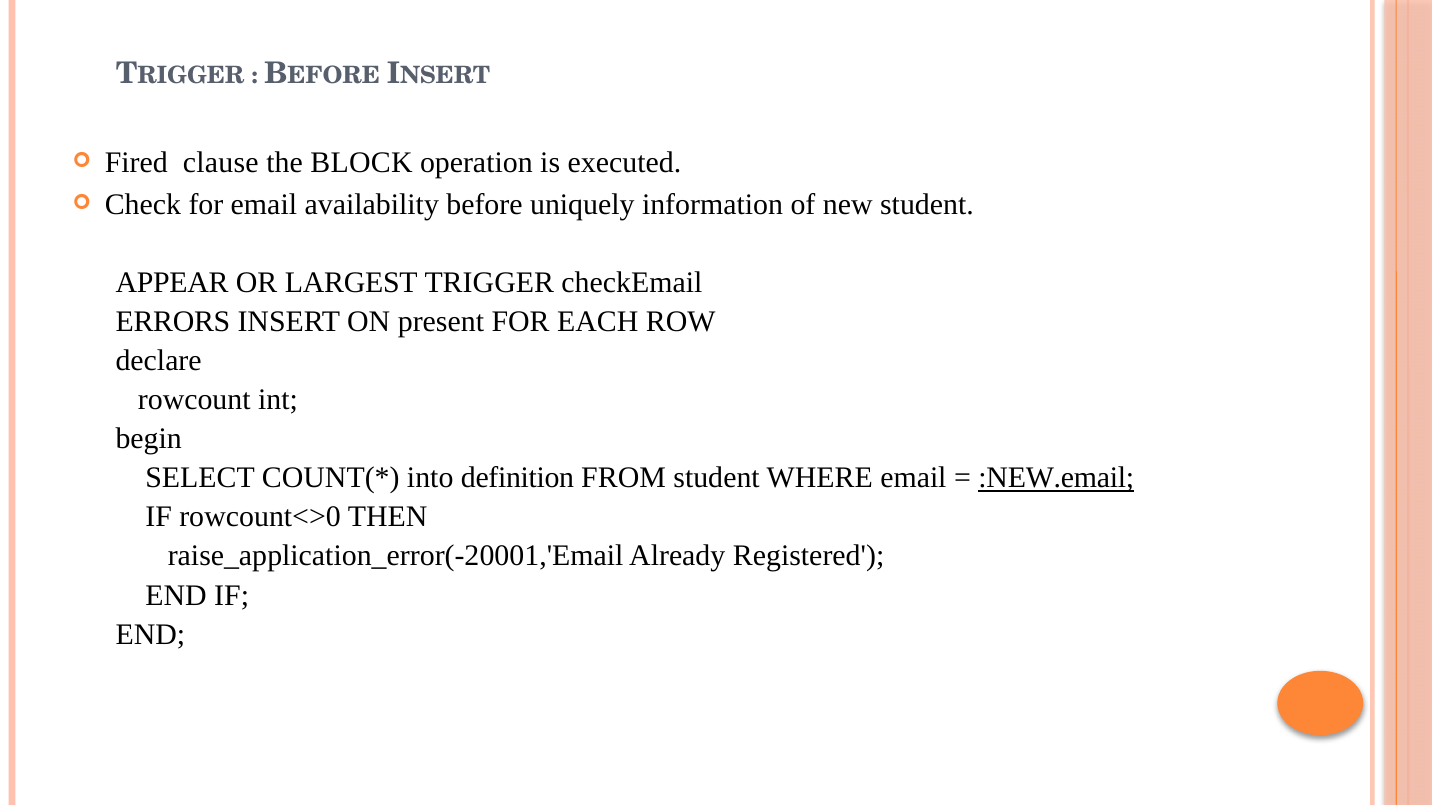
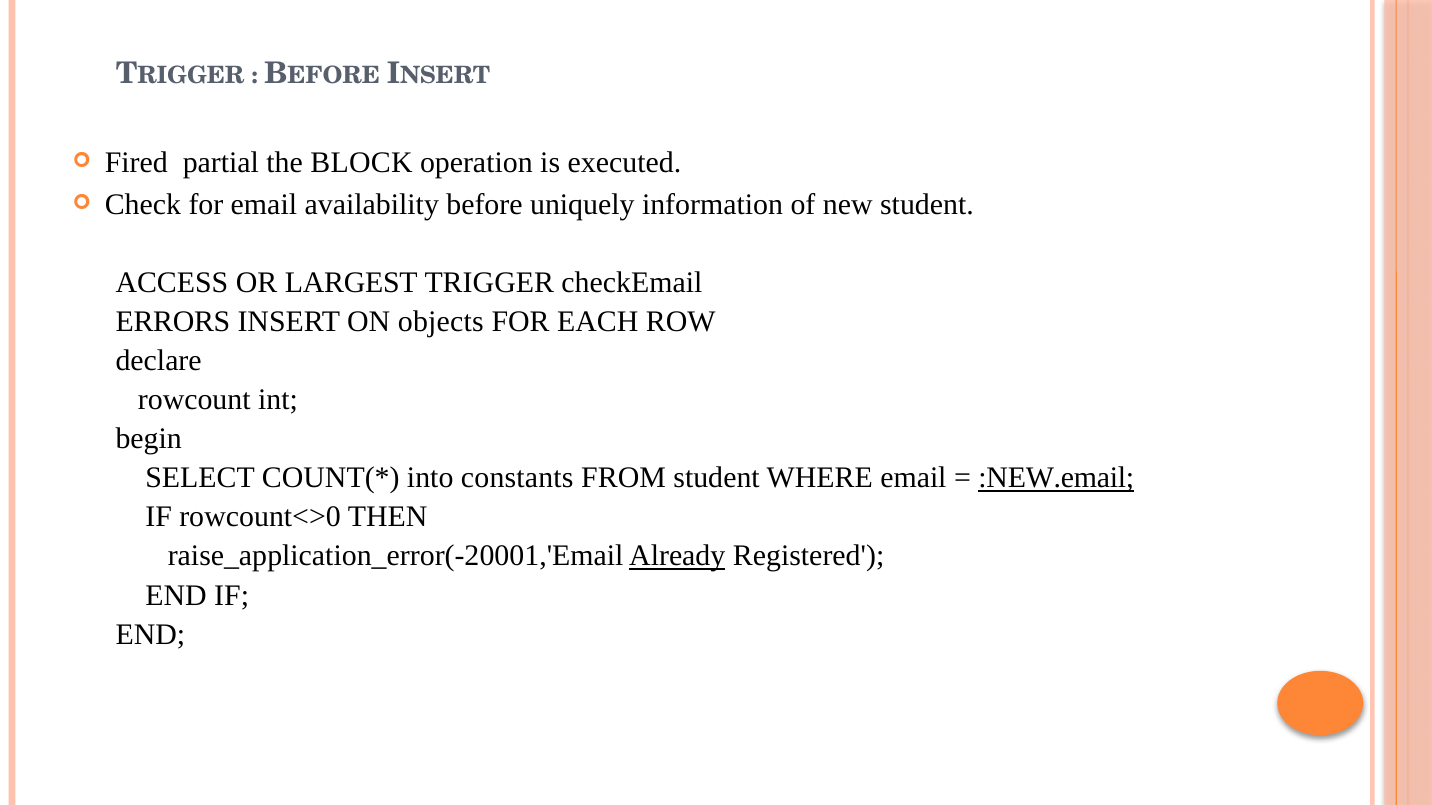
clause: clause -> partial
APPEAR: APPEAR -> ACCESS
present: present -> objects
definition: definition -> constants
Already underline: none -> present
